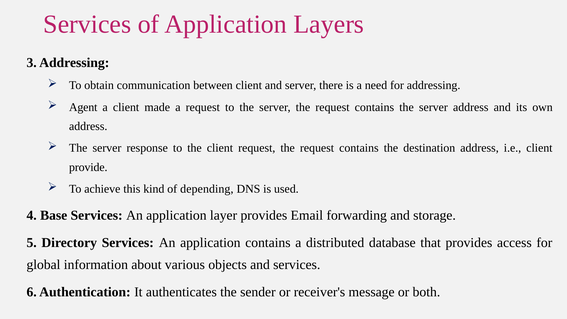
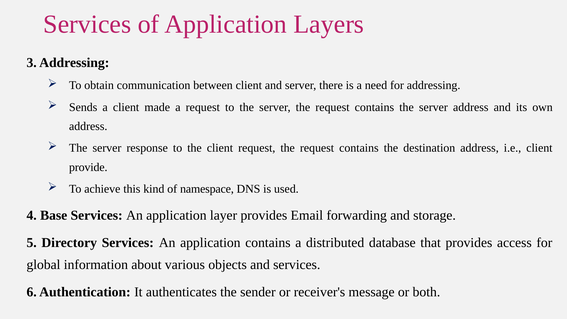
Agent: Agent -> Sends
depending: depending -> namespace
